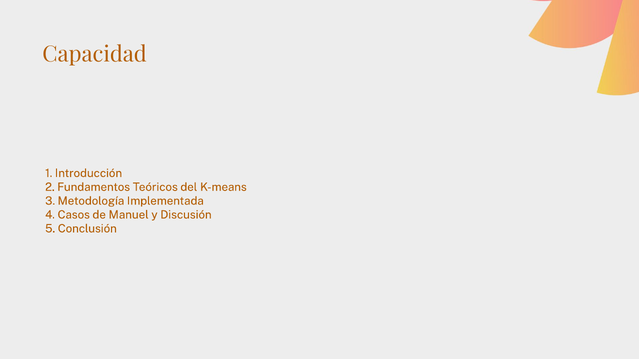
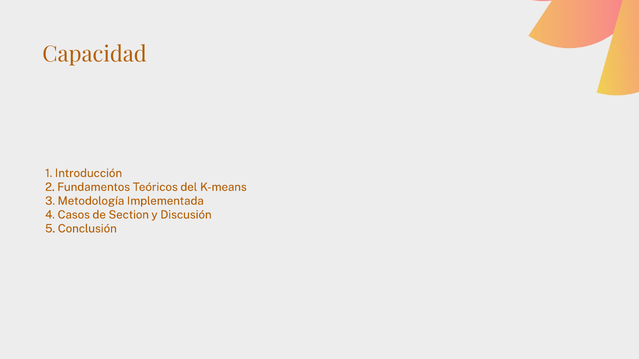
Manuel: Manuel -> Section
